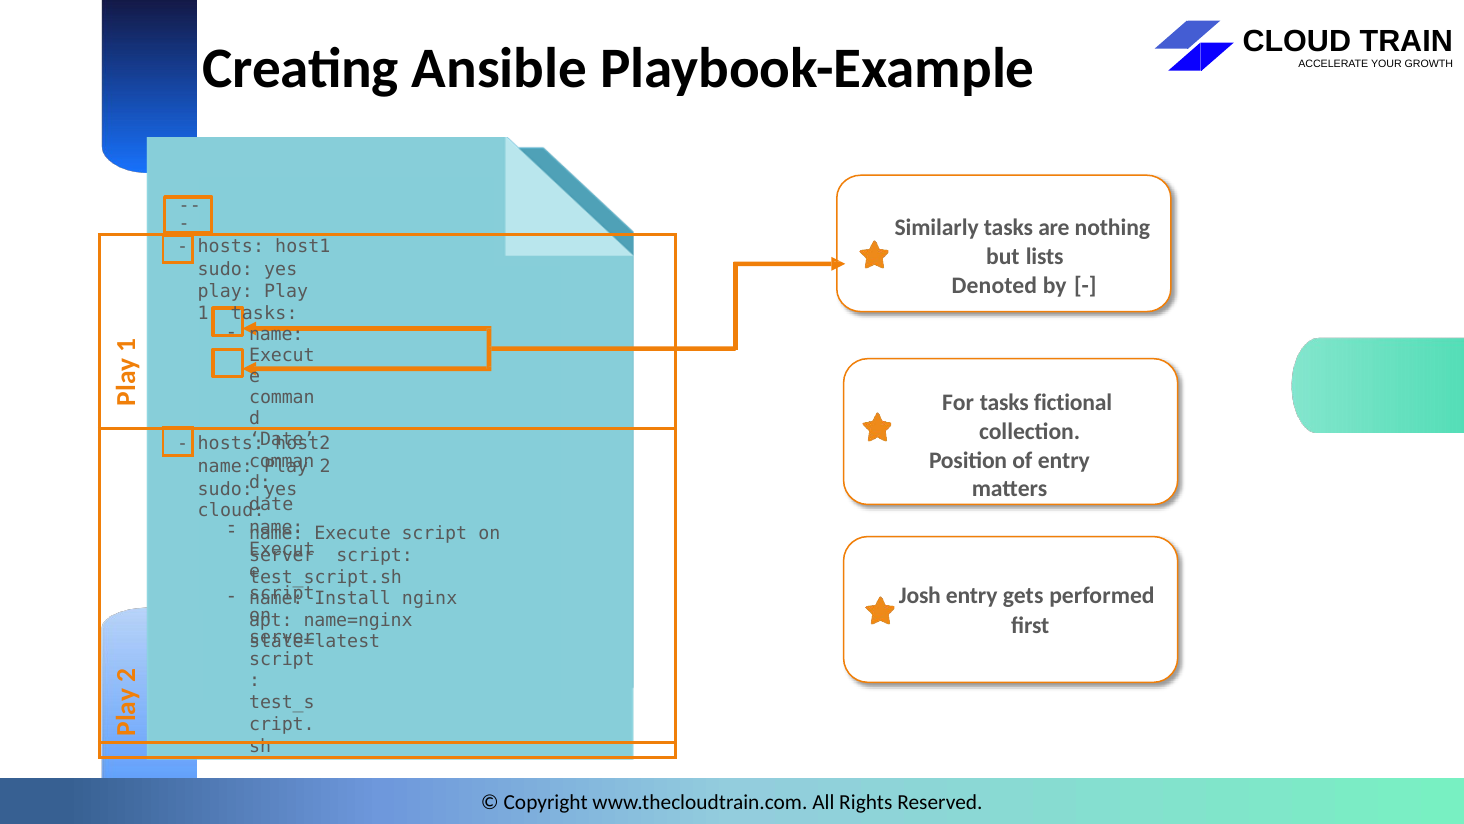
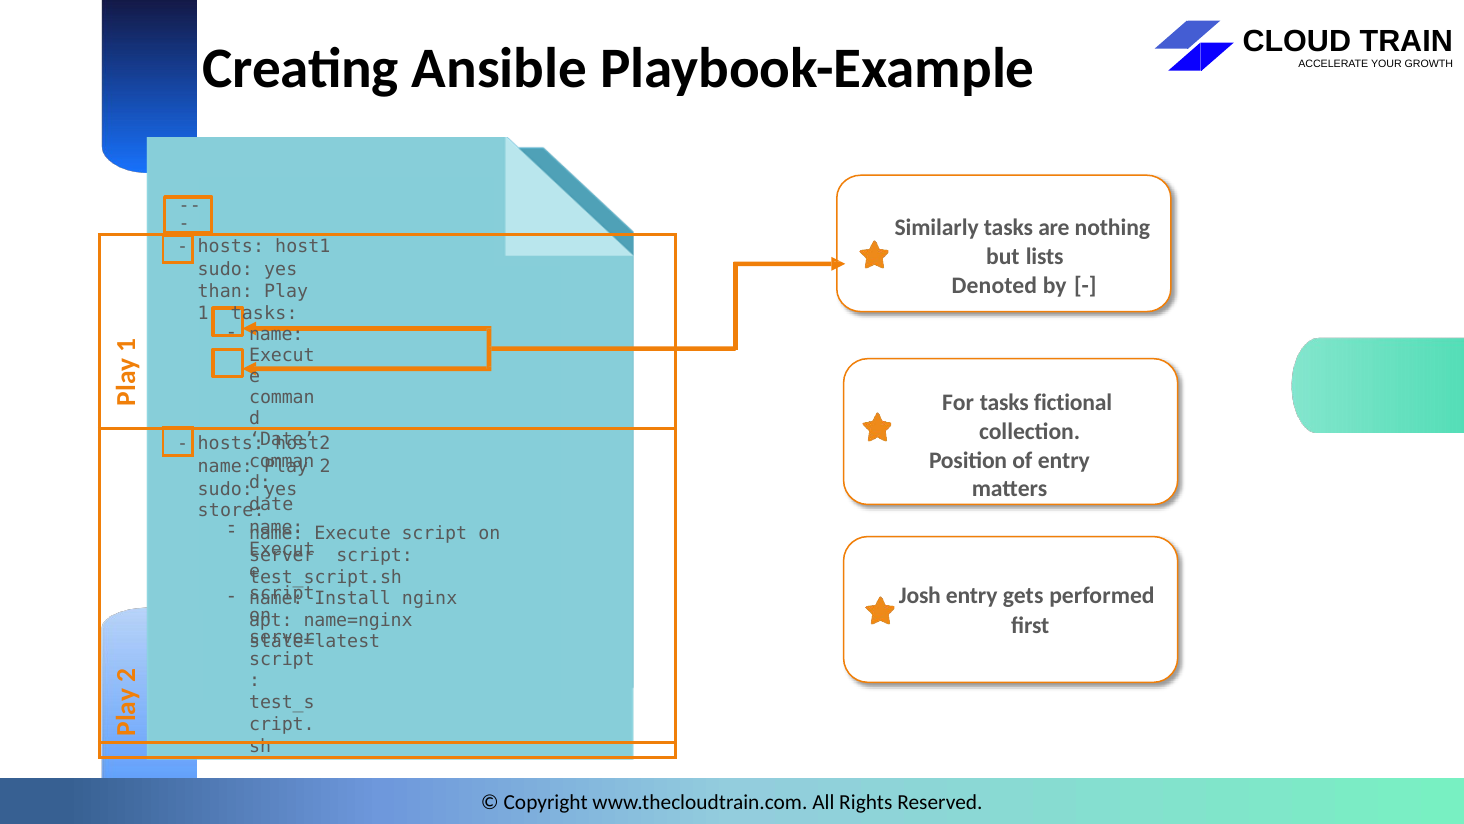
play at (225, 291): play -> than
cloud at (231, 510): cloud -> store
